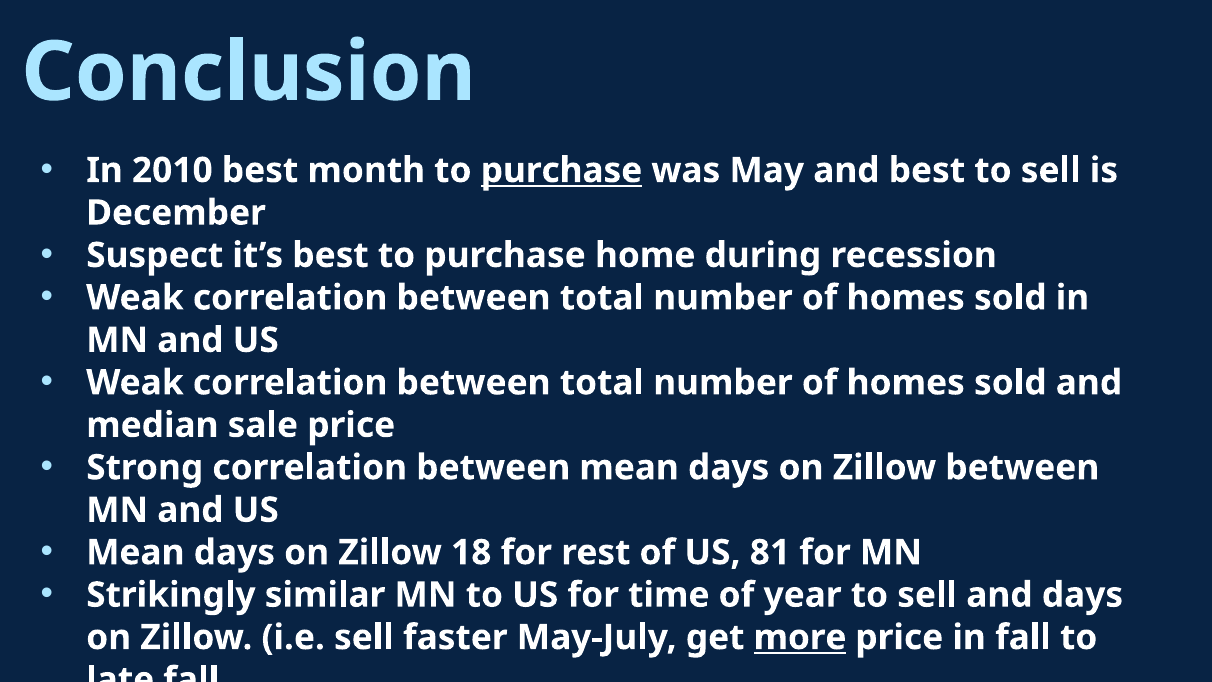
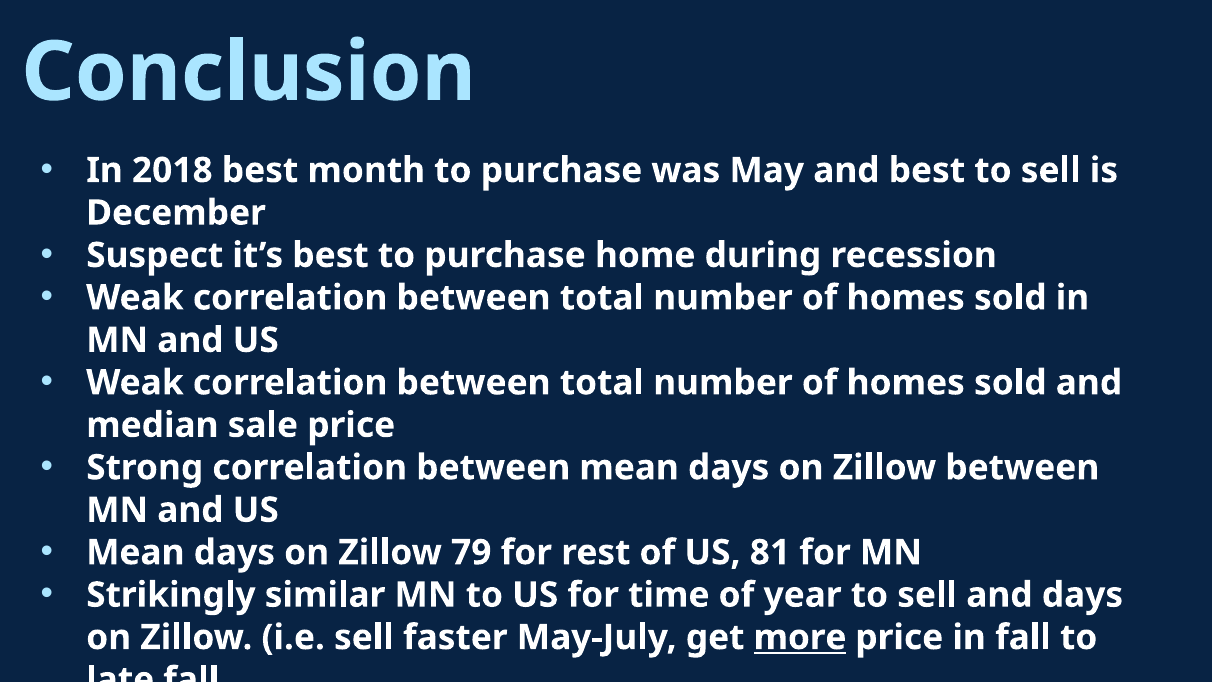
2010: 2010 -> 2018
purchase at (562, 170) underline: present -> none
18: 18 -> 79
